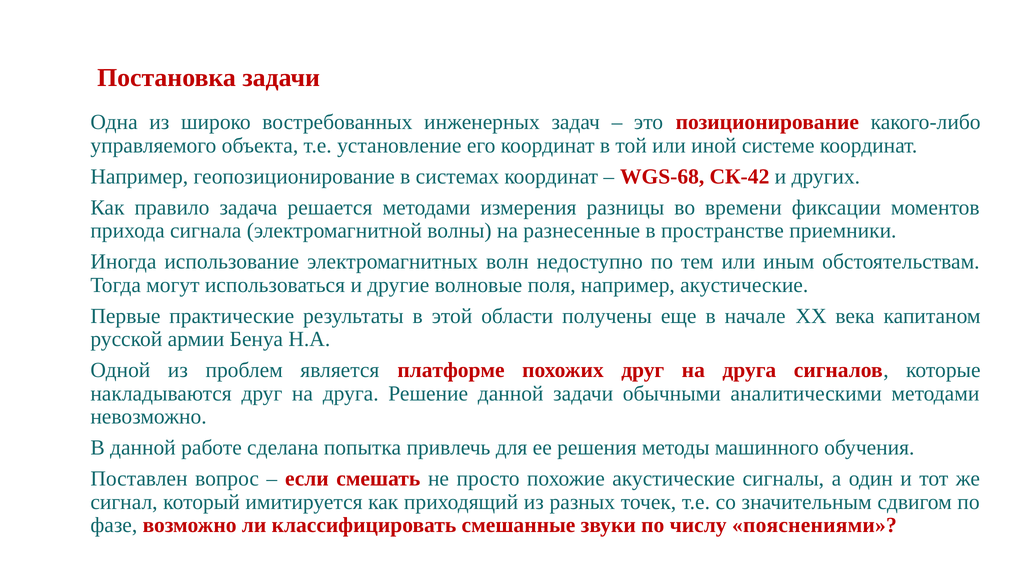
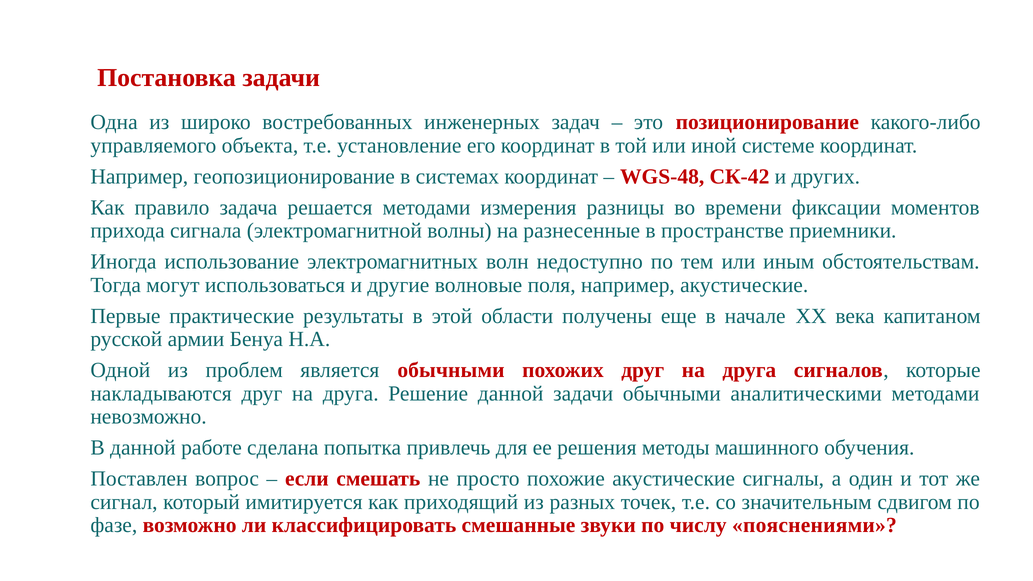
WGS-68: WGS-68 -> WGS-48
является платформе: платформе -> обычными
